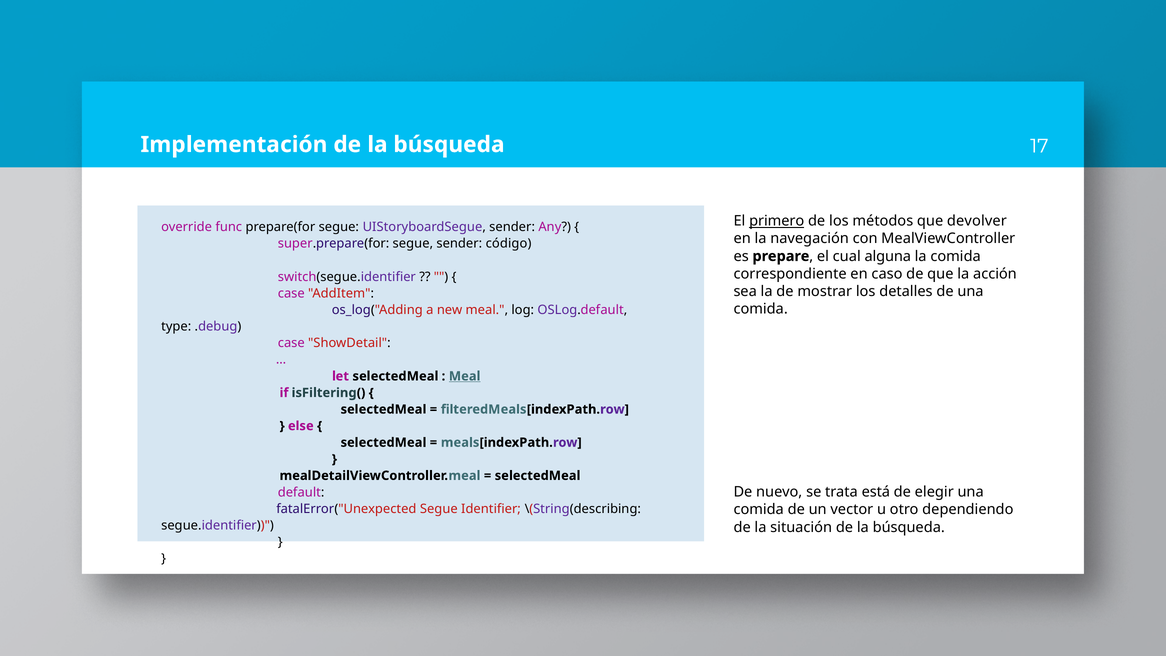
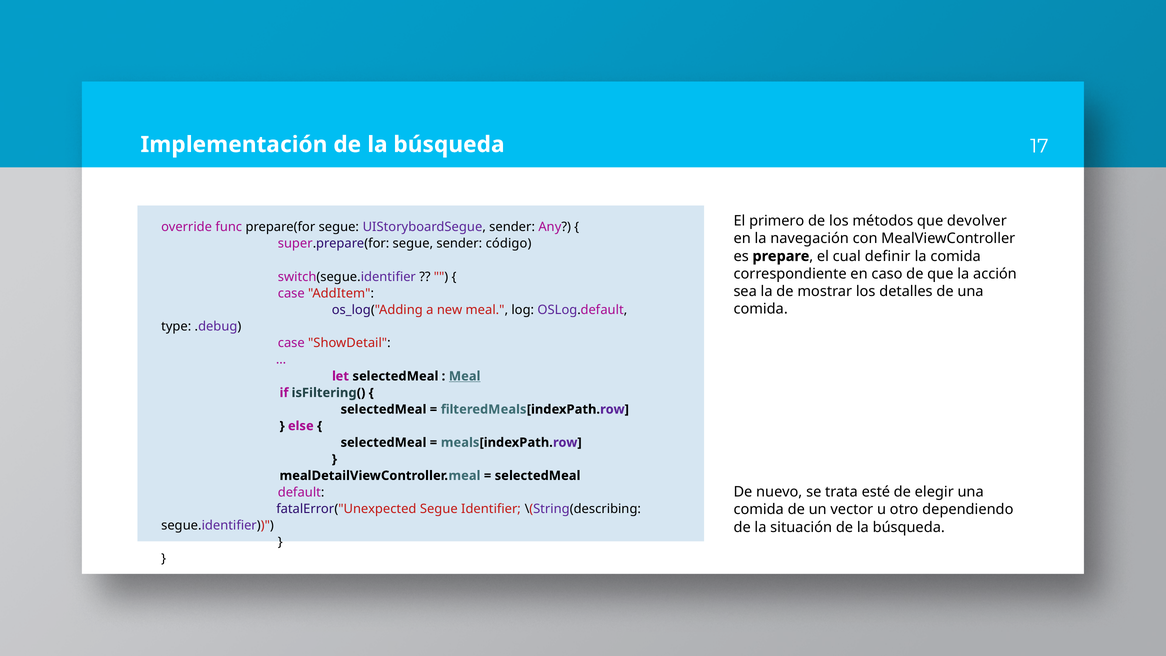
primero underline: present -> none
alguna: alguna -> definir
está: está -> esté
